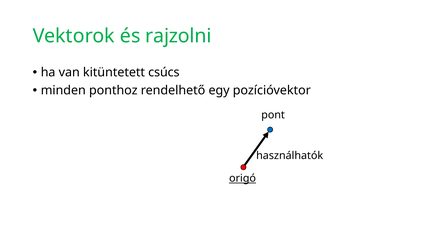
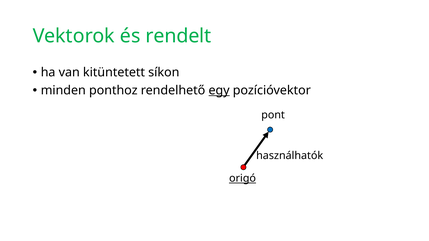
rajzolni: rajzolni -> rendelt
csúcs: csúcs -> síkon
egy underline: none -> present
